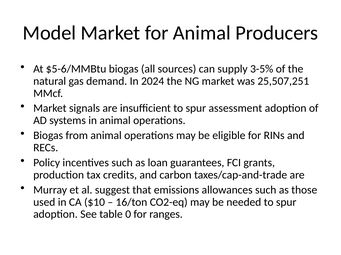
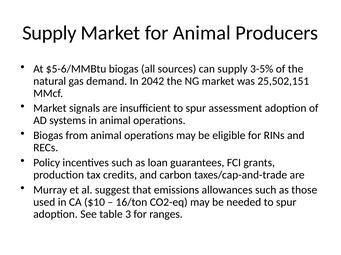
Model at (49, 33): Model -> Supply
2024: 2024 -> 2042
25,507,251: 25,507,251 -> 25,502,151
0: 0 -> 3
